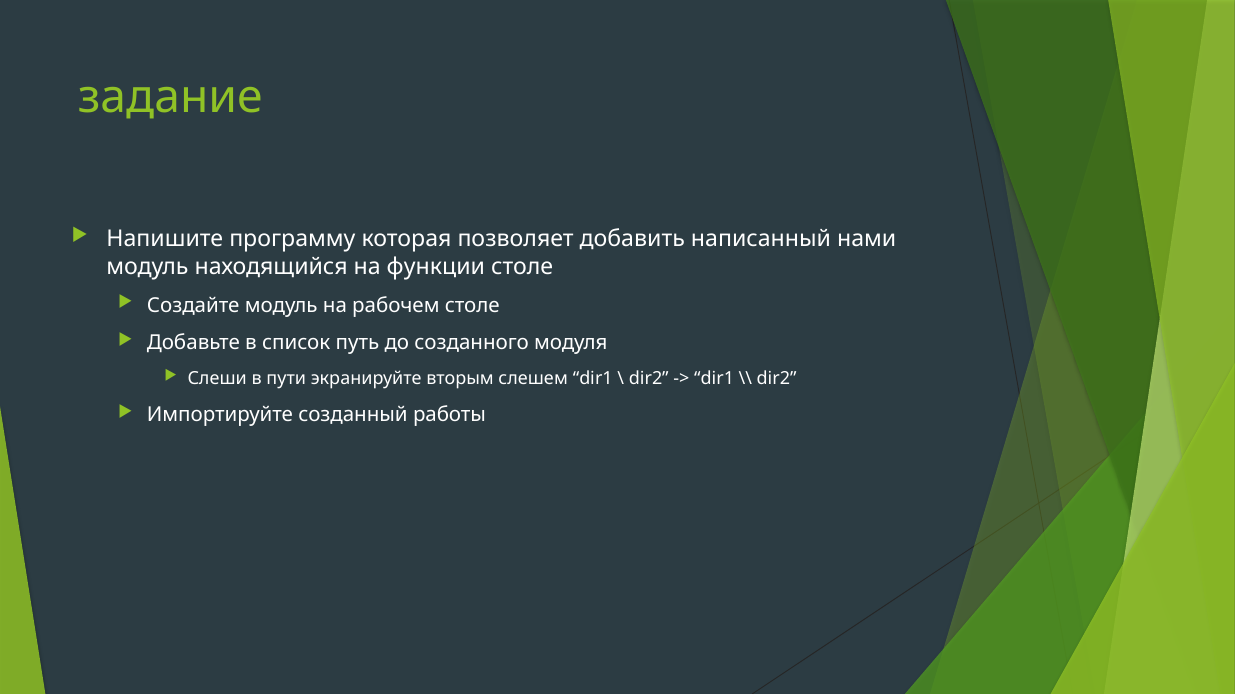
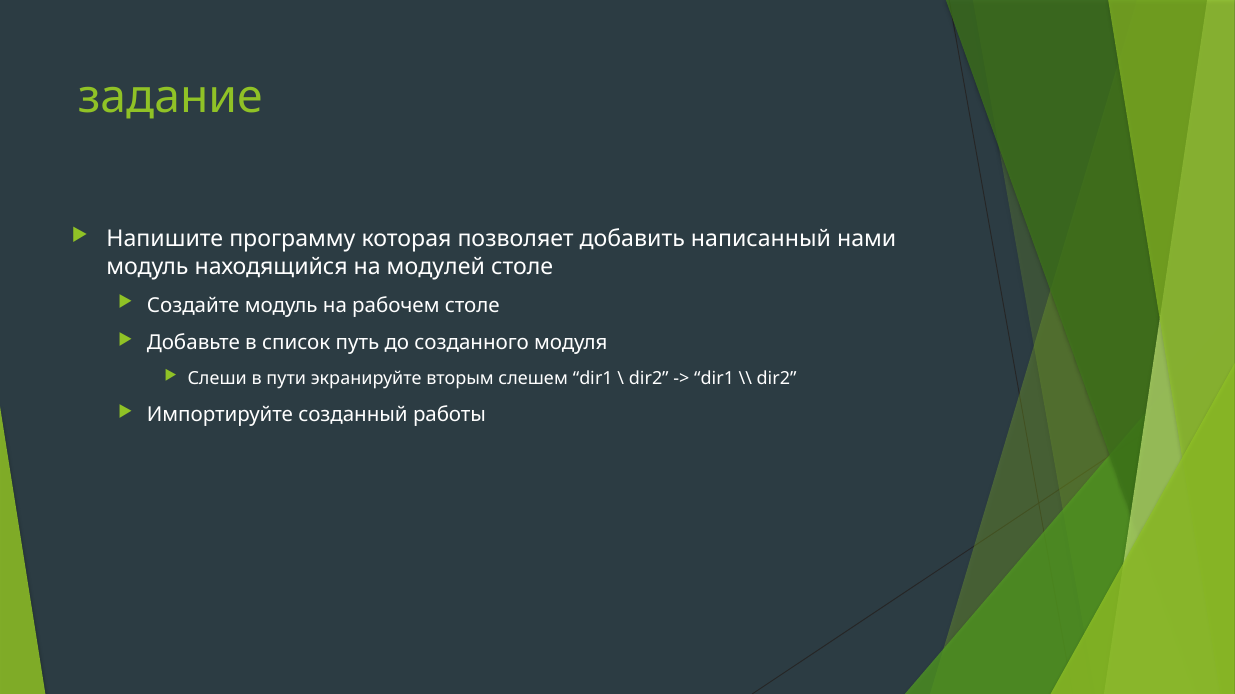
функции: функции -> модулей
